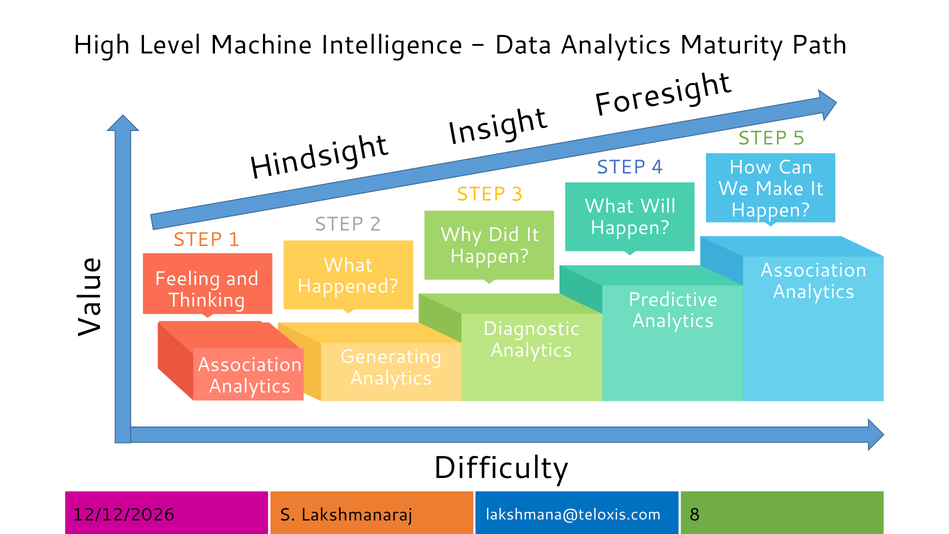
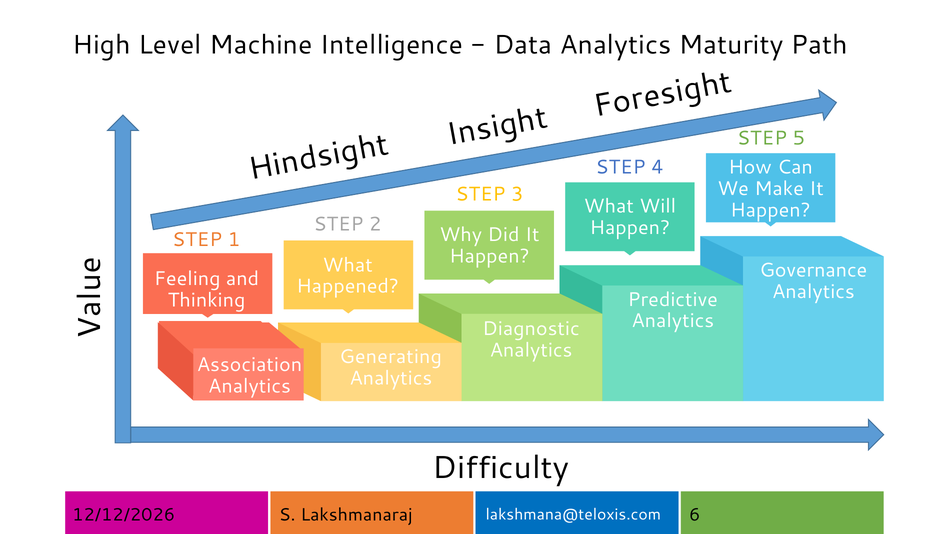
Association at (813, 270): Association -> Governance
8: 8 -> 6
